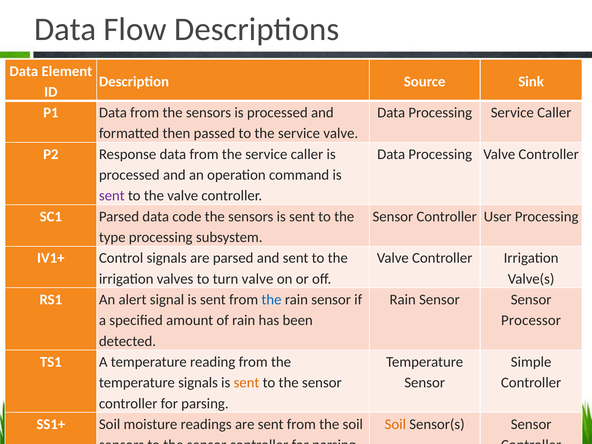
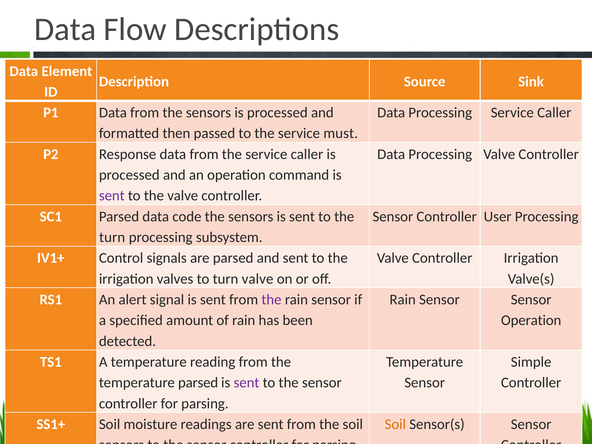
service valve: valve -> must
type at (112, 237): type -> turn
the at (271, 300) colour: blue -> purple
Processor at (531, 320): Processor -> Operation
temperature signals: signals -> parsed
sent at (247, 383) colour: orange -> purple
